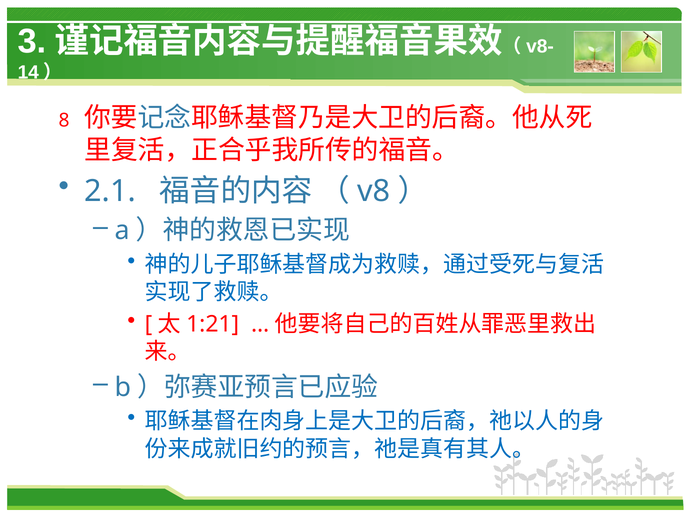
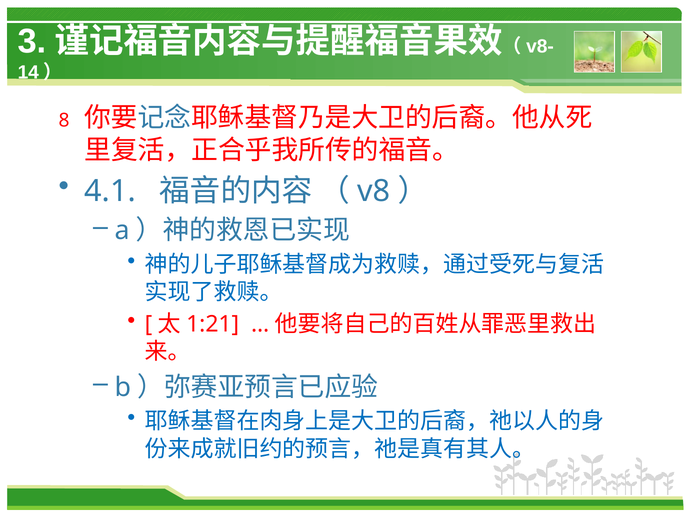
2.1: 2.1 -> 4.1
